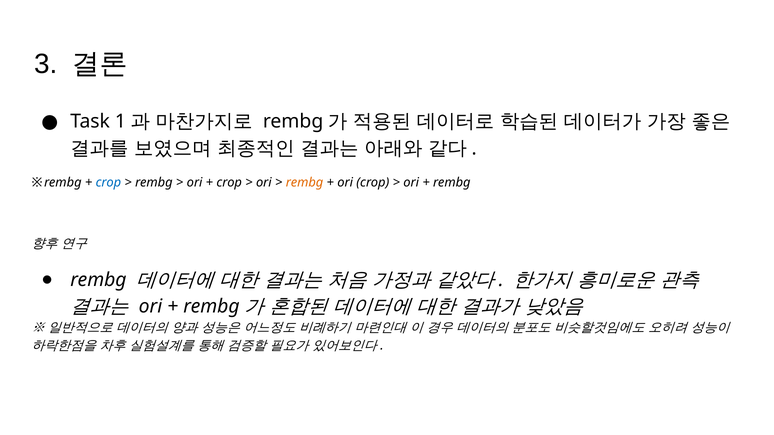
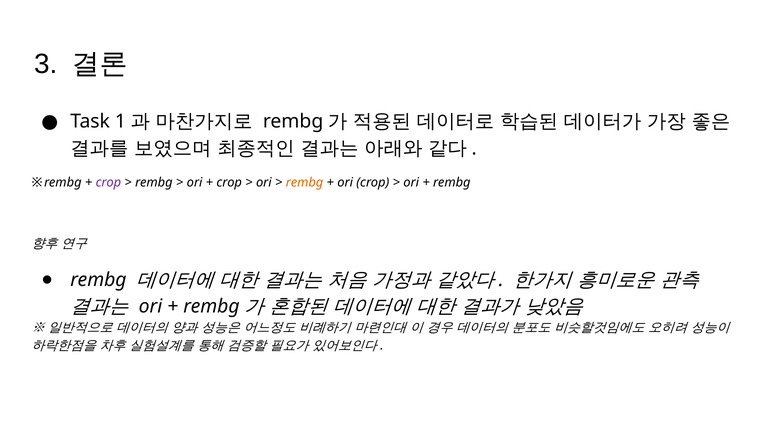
crop at (108, 183) colour: blue -> purple
